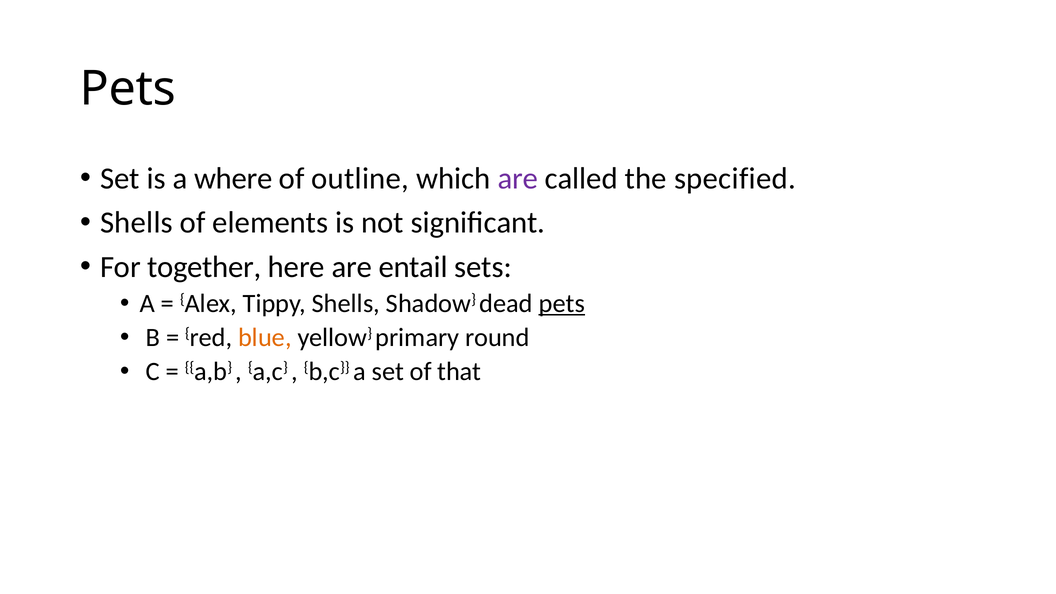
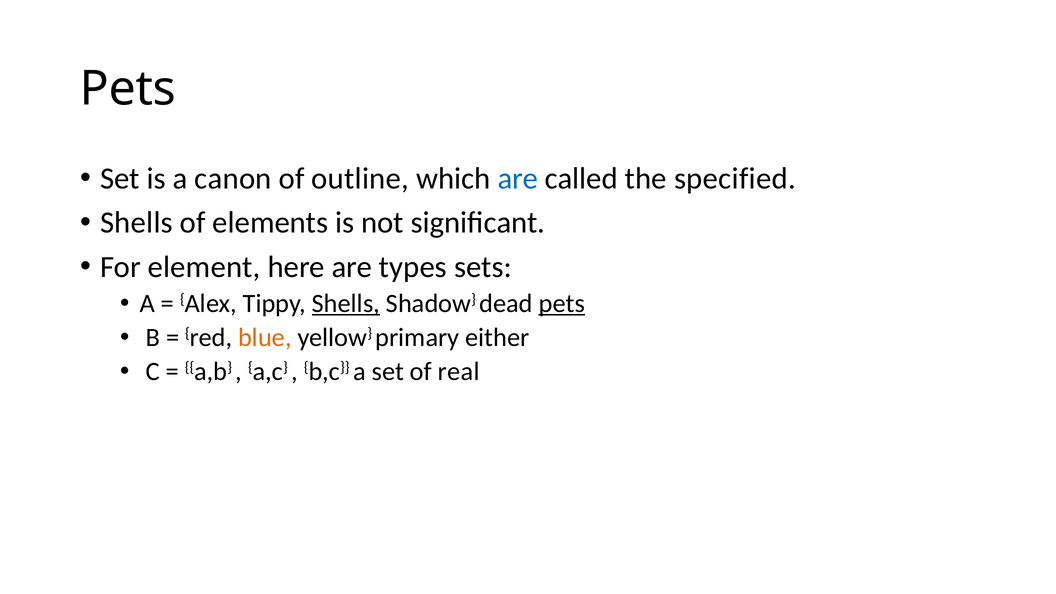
where: where -> canon
are at (518, 178) colour: purple -> blue
together: together -> element
entail: entail -> types
Shells at (346, 303) underline: none -> present
round: round -> either
that: that -> real
